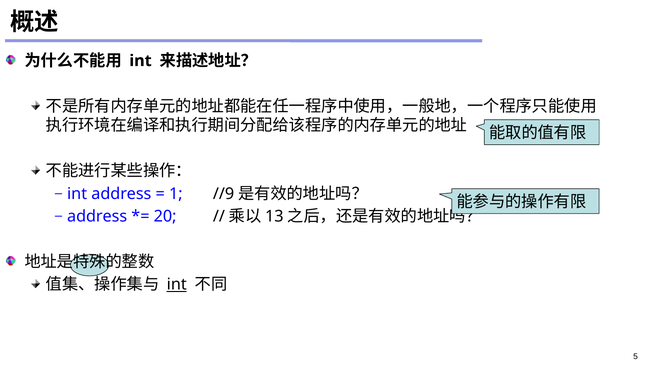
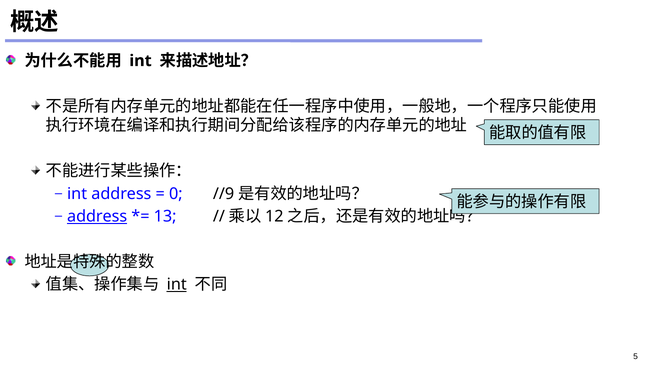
1: 1 -> 0
address at (97, 216) underline: none -> present
20: 20 -> 13
13: 13 -> 12
